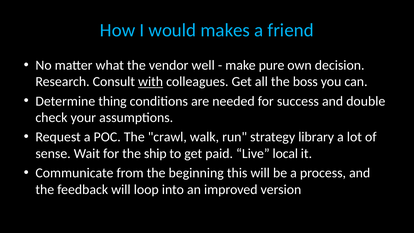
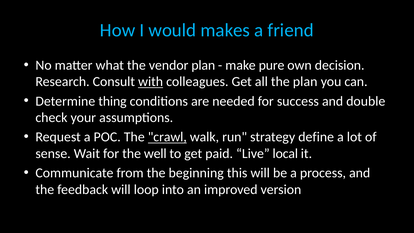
vendor well: well -> plan
the boss: boss -> plan
crawl underline: none -> present
library: library -> define
ship: ship -> well
